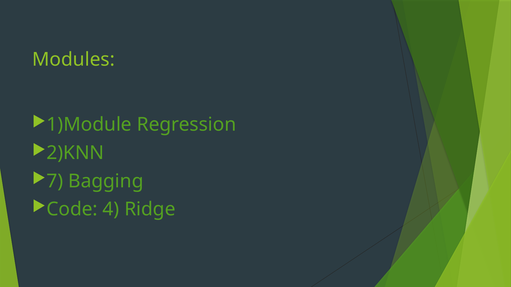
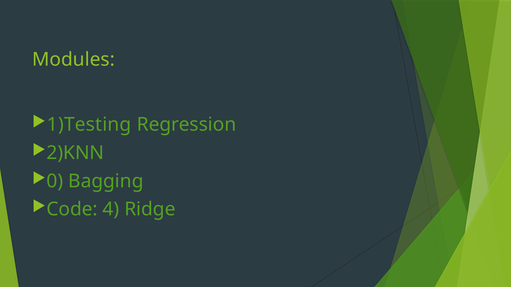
1)Module: 1)Module -> 1)Testing
7: 7 -> 0
